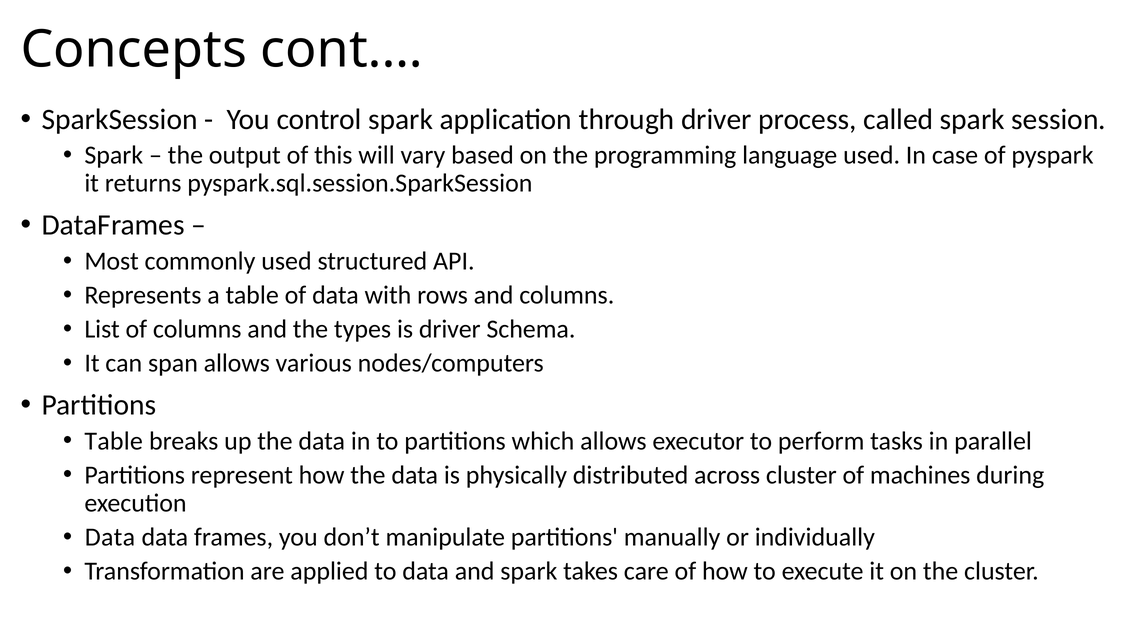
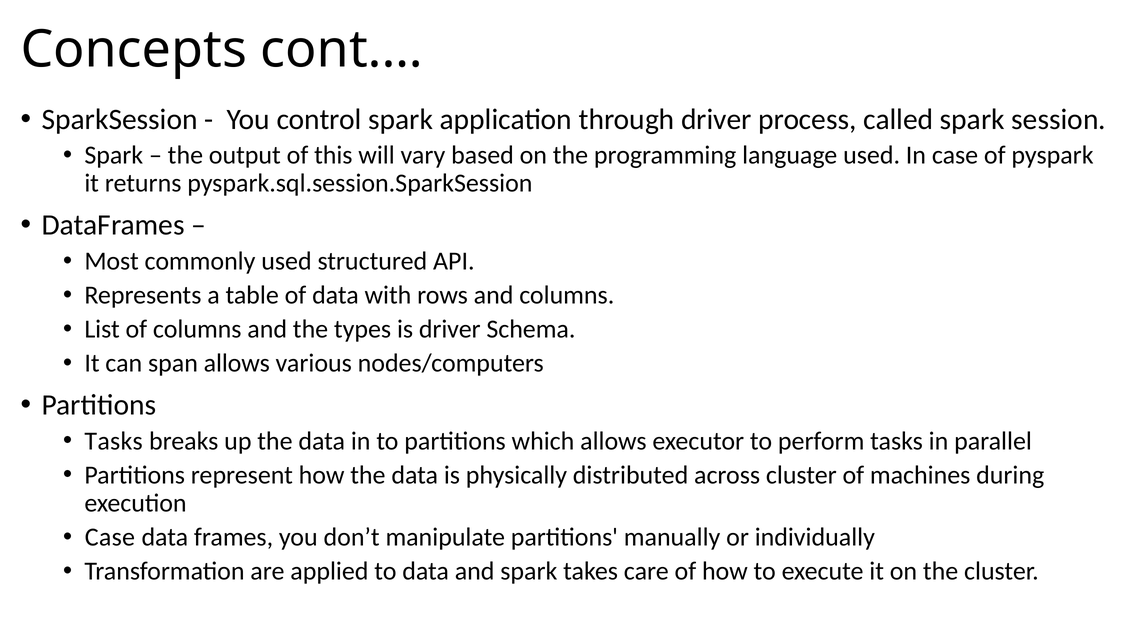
Table at (114, 441): Table -> Tasks
Data at (110, 537): Data -> Case
